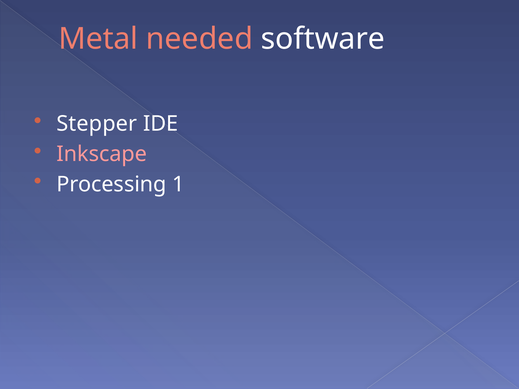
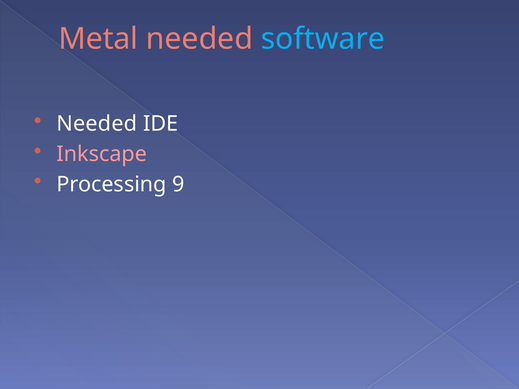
software colour: white -> light blue
Stepper at (97, 124): Stepper -> Needed
1: 1 -> 9
